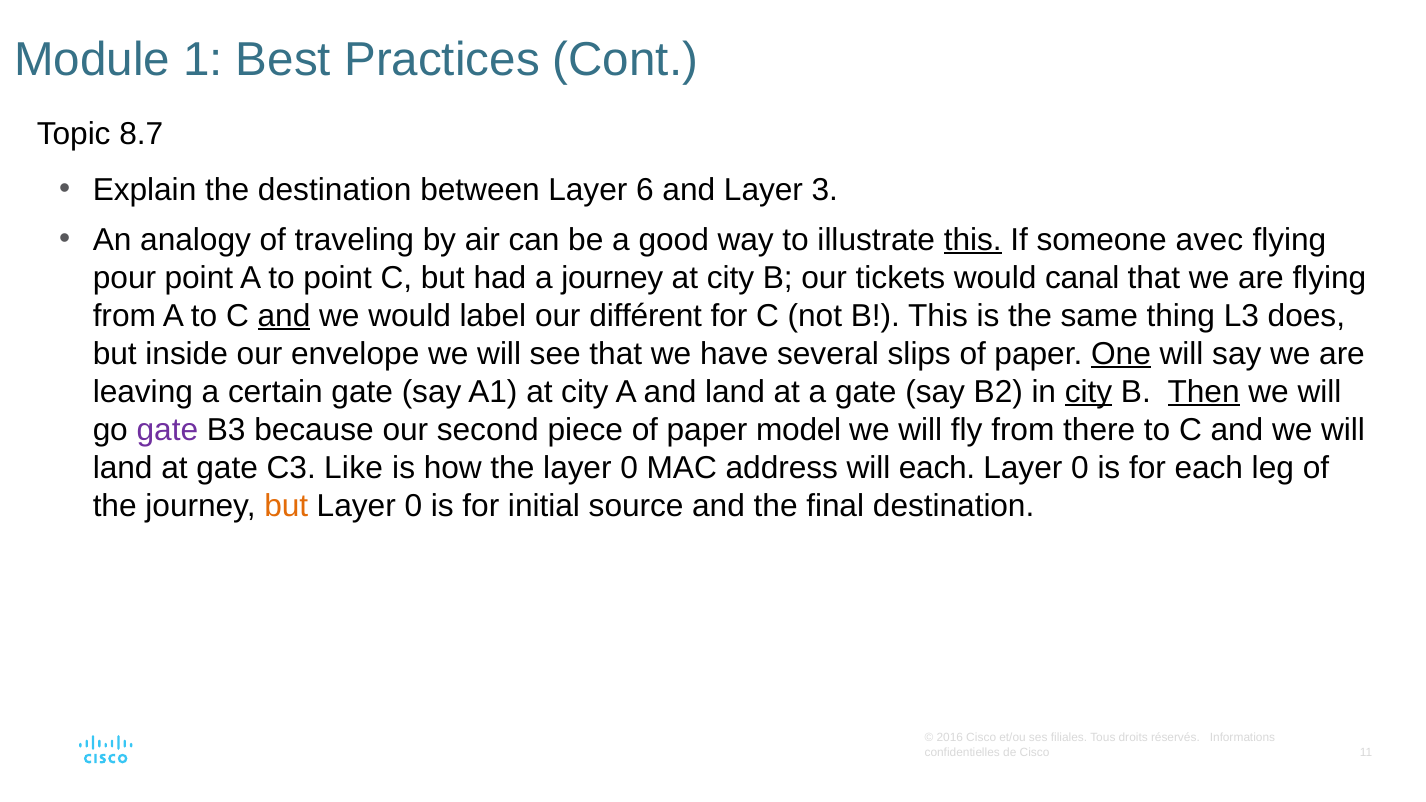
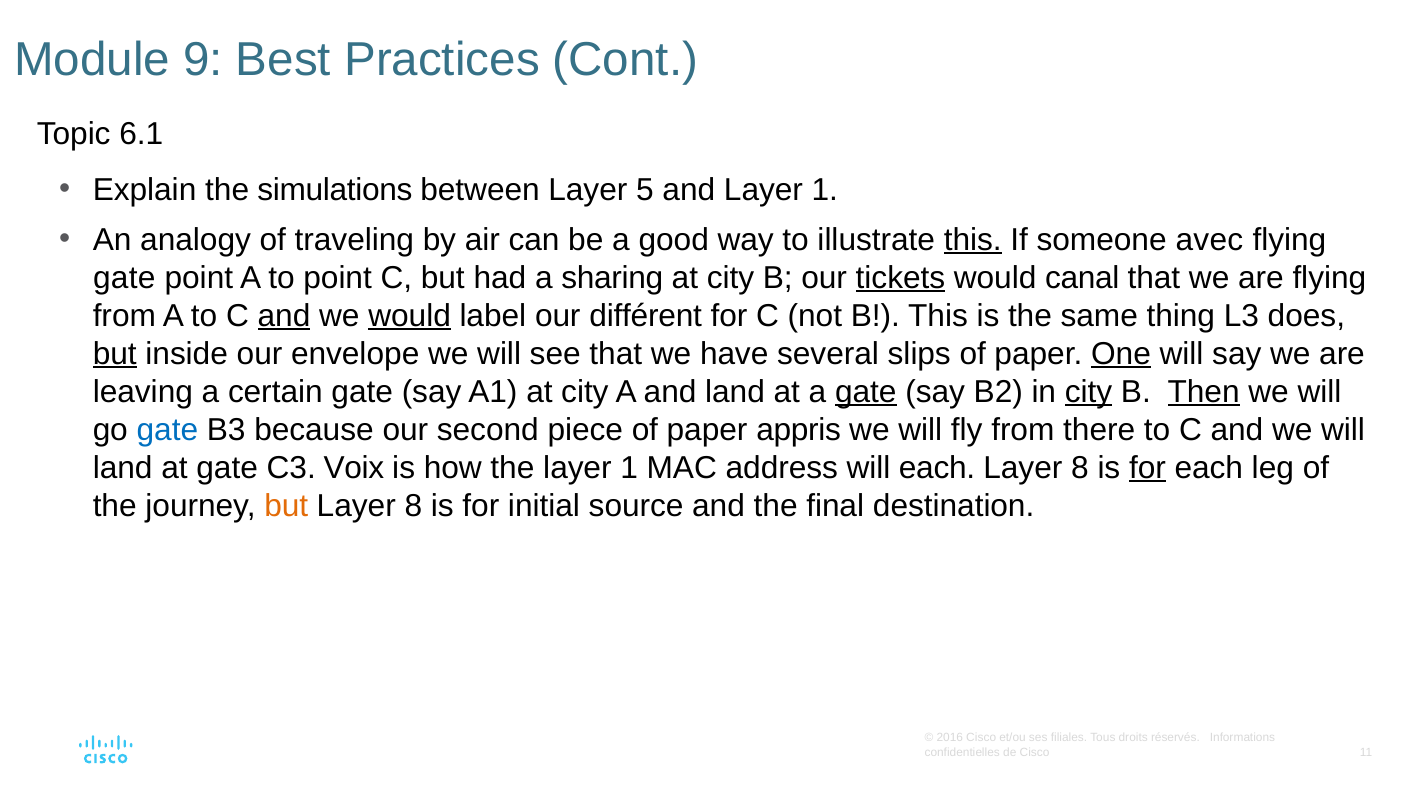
1: 1 -> 9
8.7: 8.7 -> 6.1
the destination: destination -> simulations
6: 6 -> 5
and Layer 3: 3 -> 1
pour at (125, 278): pour -> gate
a journey: journey -> sharing
tickets underline: none -> present
would at (410, 316) underline: none -> present
but at (115, 354) underline: none -> present
gate at (866, 392) underline: none -> present
gate at (167, 430) colour: purple -> blue
model: model -> appris
Like: Like -> Voix
the layer 0: 0 -> 1
0 at (1080, 468): 0 -> 8
for at (1147, 468) underline: none -> present
0 at (413, 506): 0 -> 8
